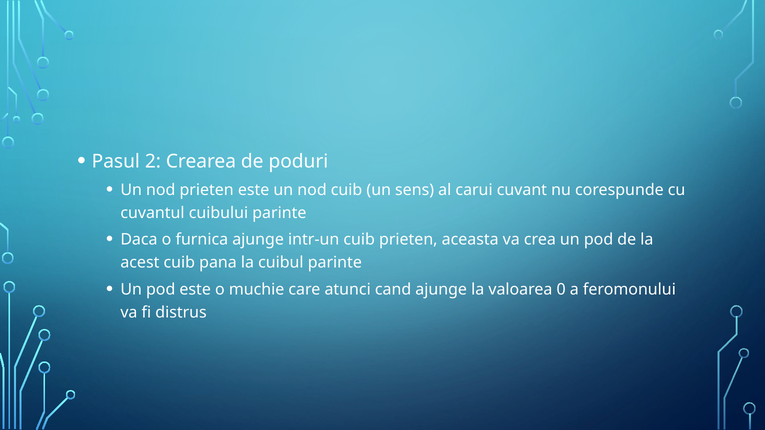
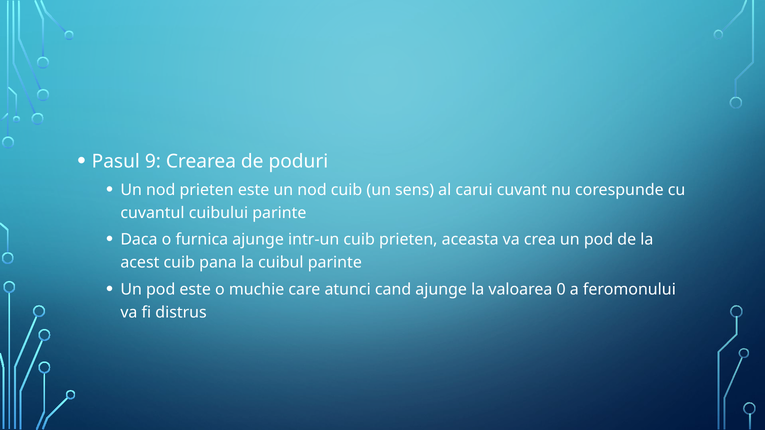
2: 2 -> 9
